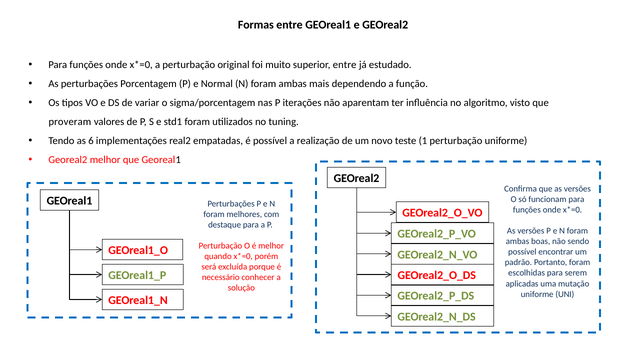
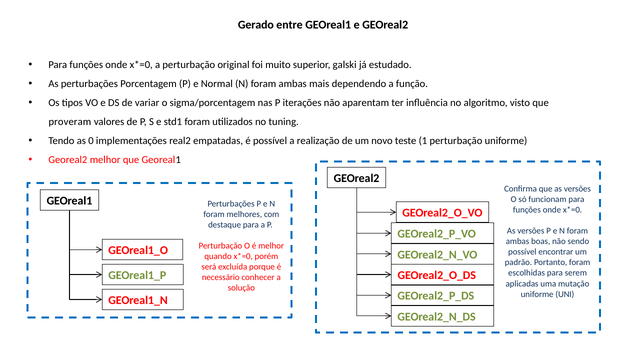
Formas: Formas -> Gerado
superior entre: entre -> galski
6: 6 -> 0
